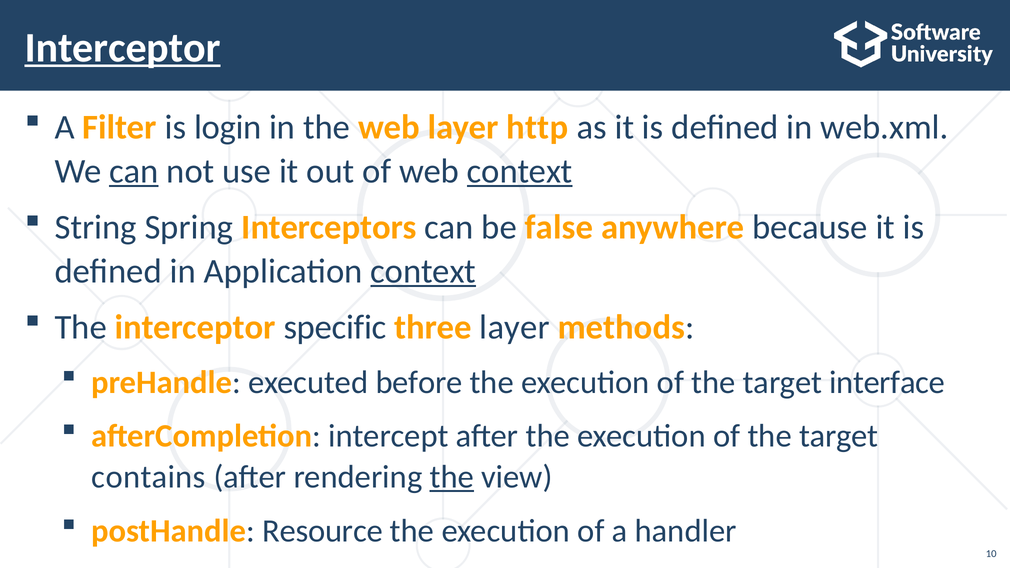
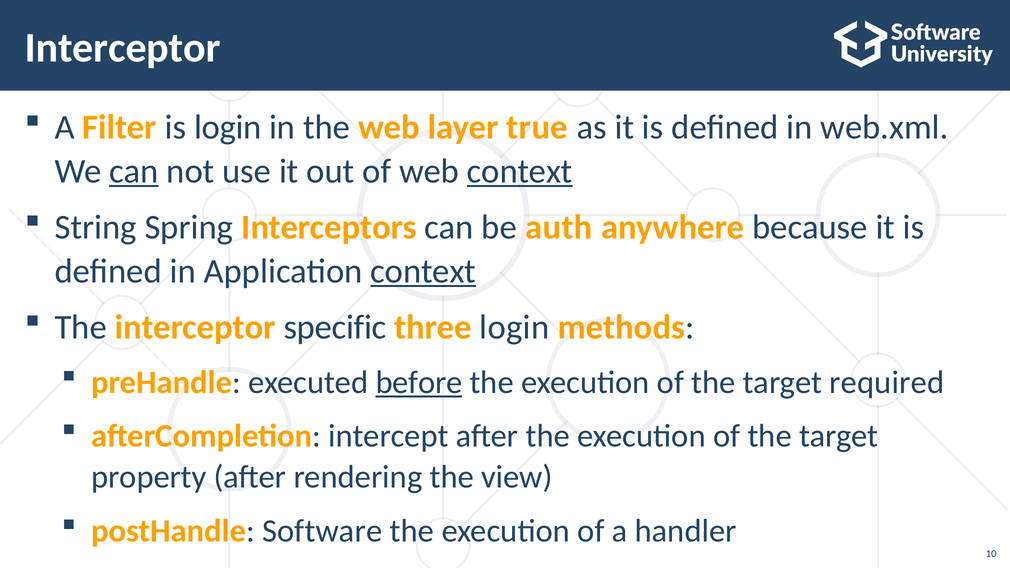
Interceptor at (123, 48) underline: present -> none
http: http -> true
false: false -> auth
three layer: layer -> login
before underline: none -> present
interface: interface -> required
contains: contains -> property
the at (452, 477) underline: present -> none
Resource: Resource -> Software
